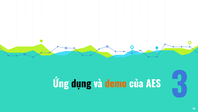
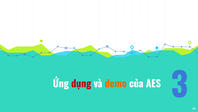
dụng colour: black -> red
